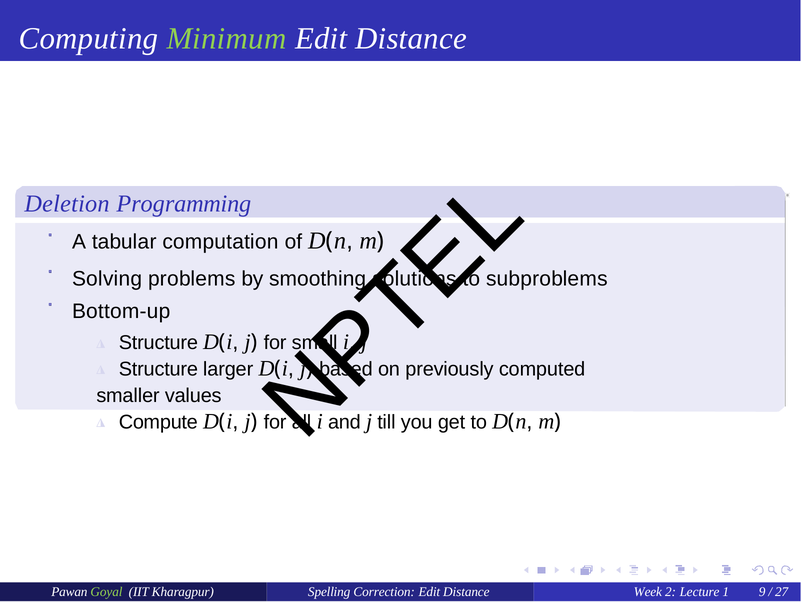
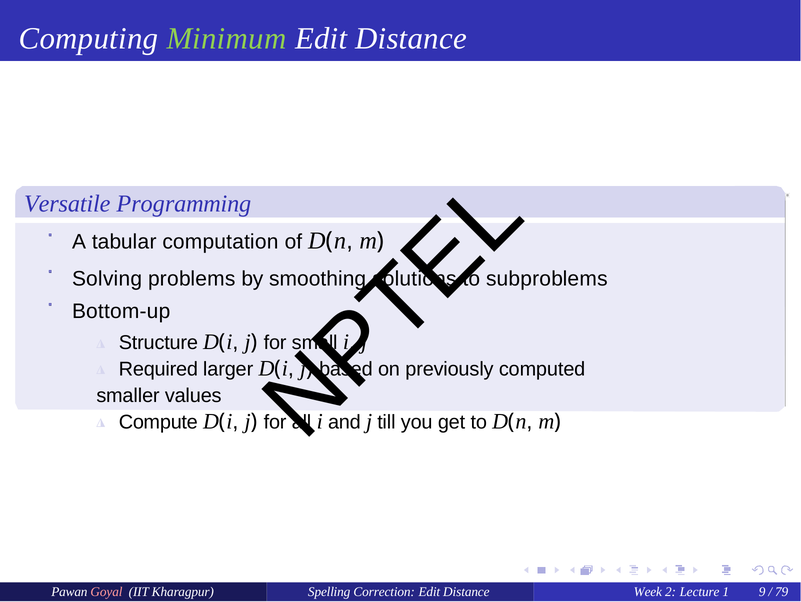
Deletion: Deletion -> Versatile
Structure at (158, 369): Structure -> Required
Goyal colour: light green -> pink
27: 27 -> 79
